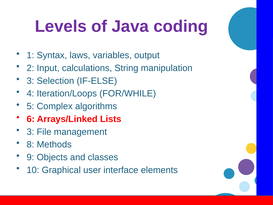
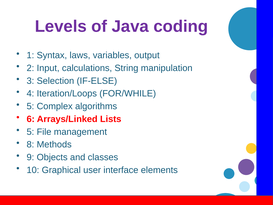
3 at (30, 132): 3 -> 5
